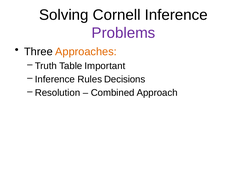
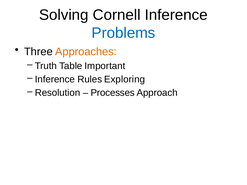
Problems colour: purple -> blue
Decisions: Decisions -> Exploring
Combined: Combined -> Processes
